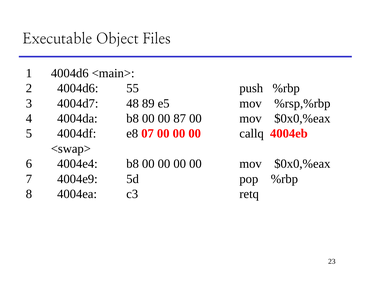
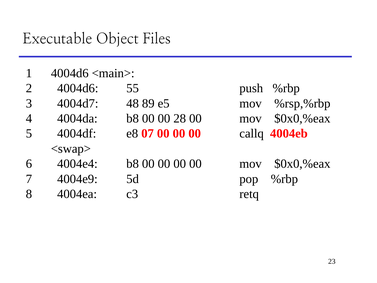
87: 87 -> 28
